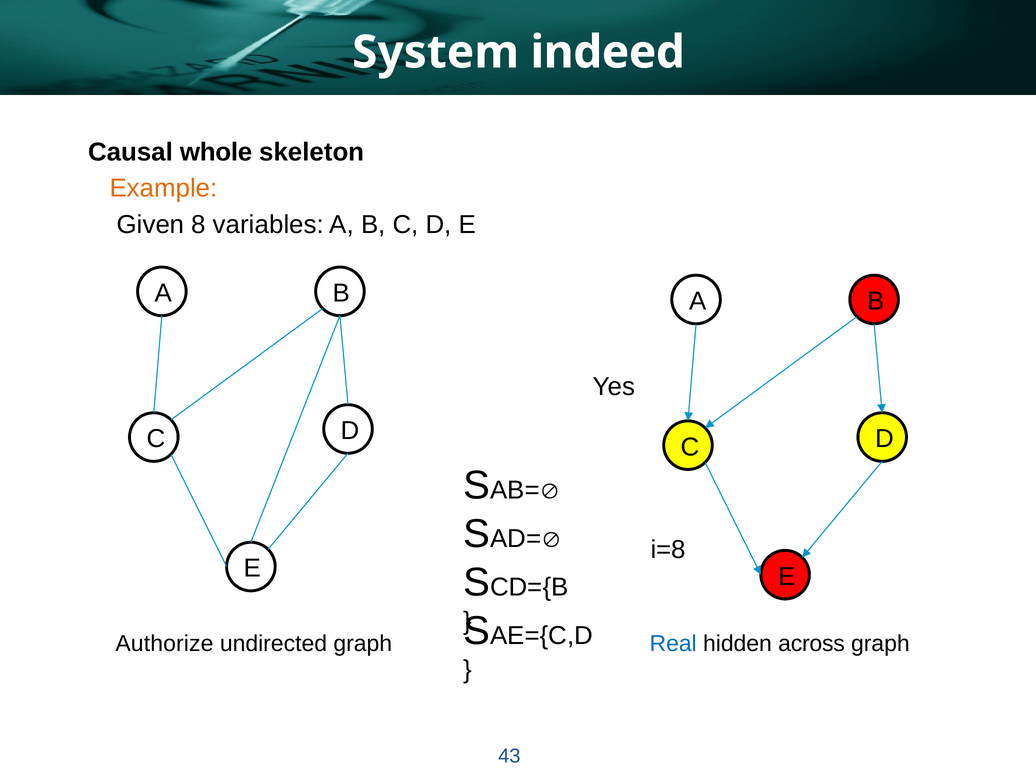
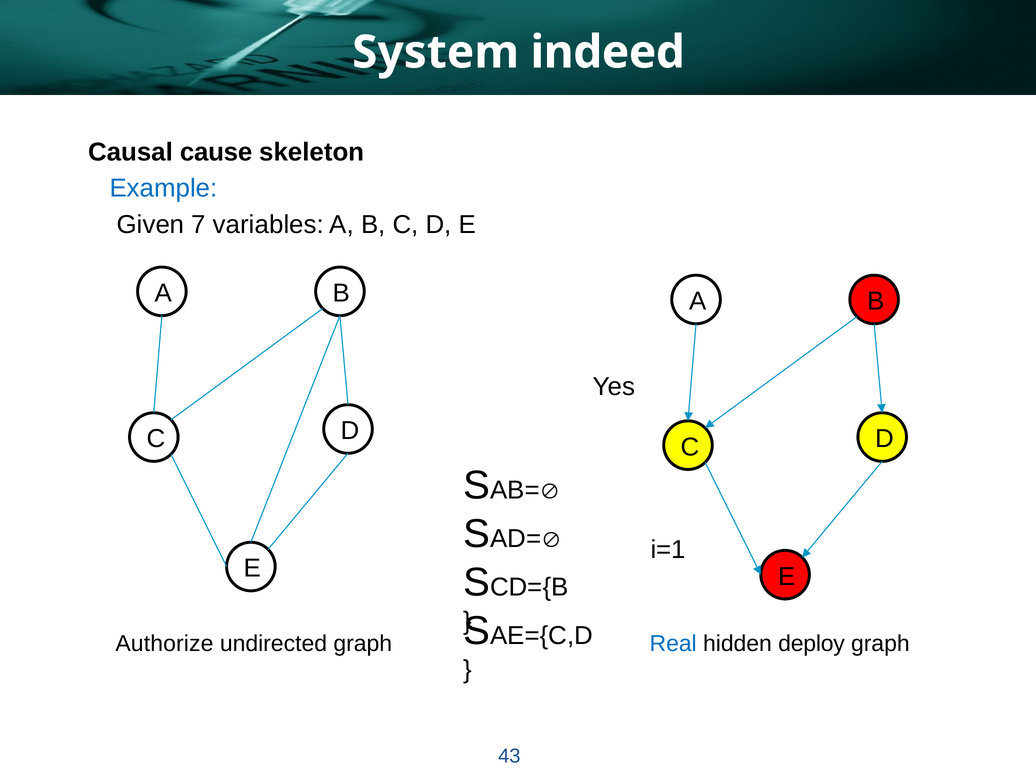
whole: whole -> cause
Example colour: orange -> blue
8: 8 -> 7
i=8: i=8 -> i=1
across: across -> deploy
